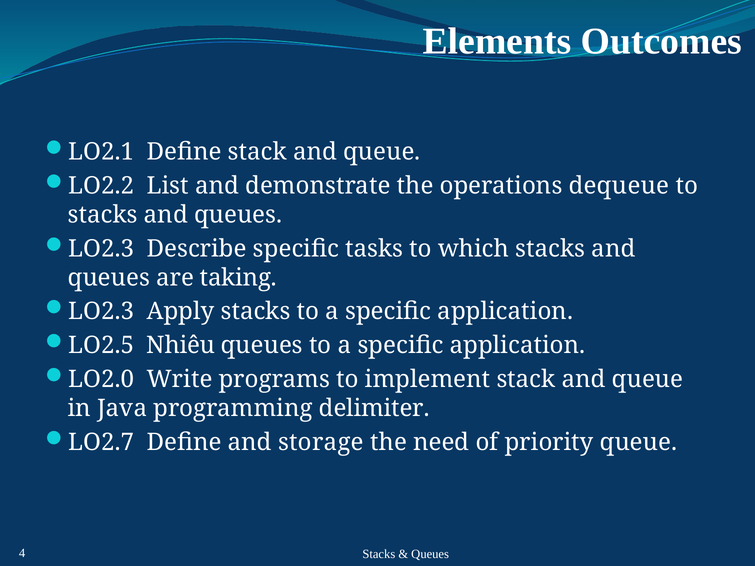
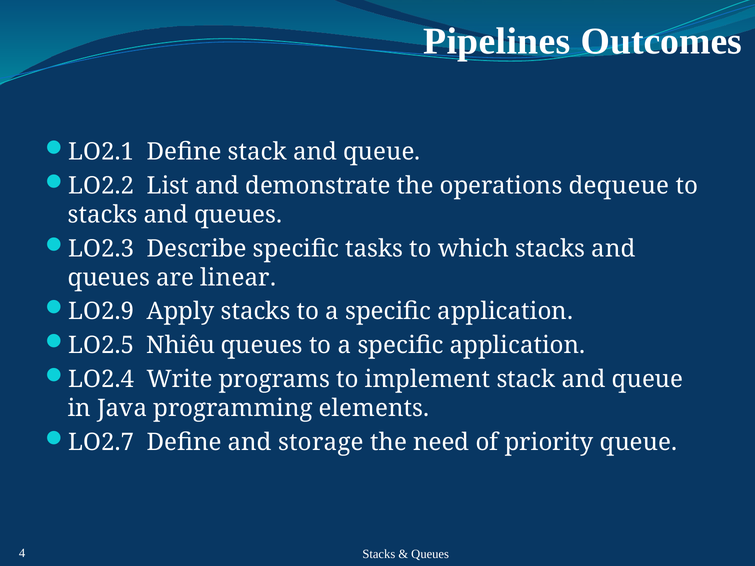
Elements: Elements -> Pipelines
taking: taking -> linear
LO2.3 at (101, 312): LO2.3 -> LO2.9
LO2.0: LO2.0 -> LO2.4
delimiter: delimiter -> elements
